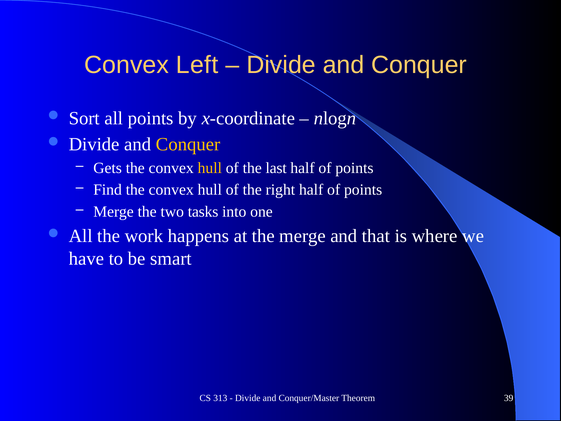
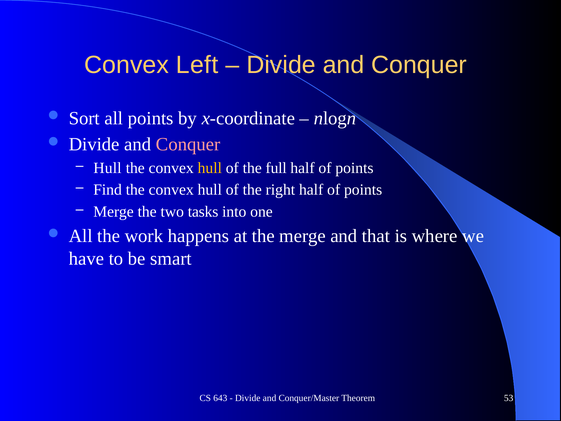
Conquer at (188, 144) colour: yellow -> pink
Gets at (108, 168): Gets -> Hull
last: last -> full
313: 313 -> 643
39: 39 -> 53
